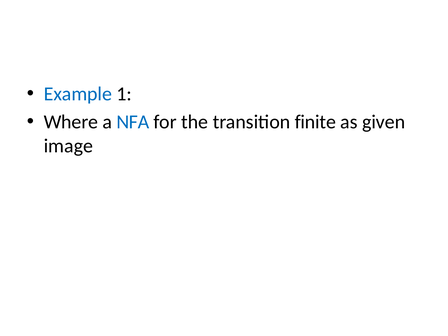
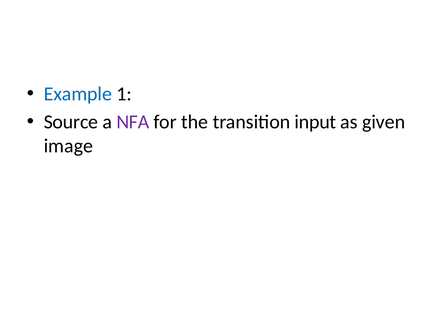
Where: Where -> Source
NFA colour: blue -> purple
finite: finite -> input
